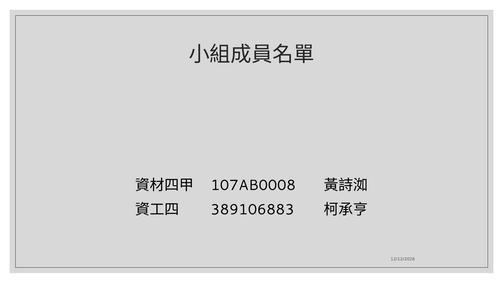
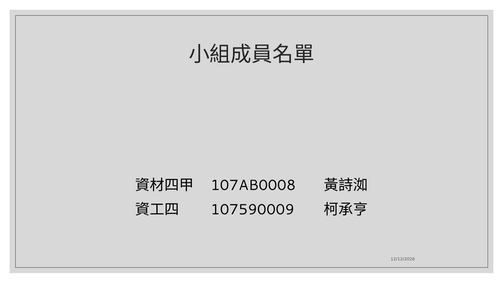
389106883: 389106883 -> 107590009
